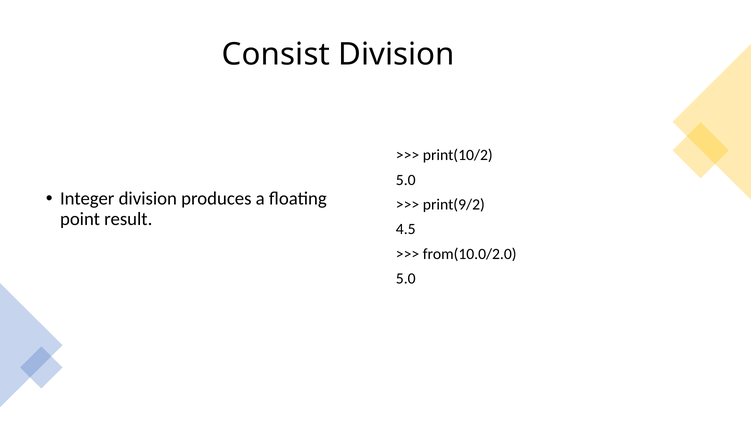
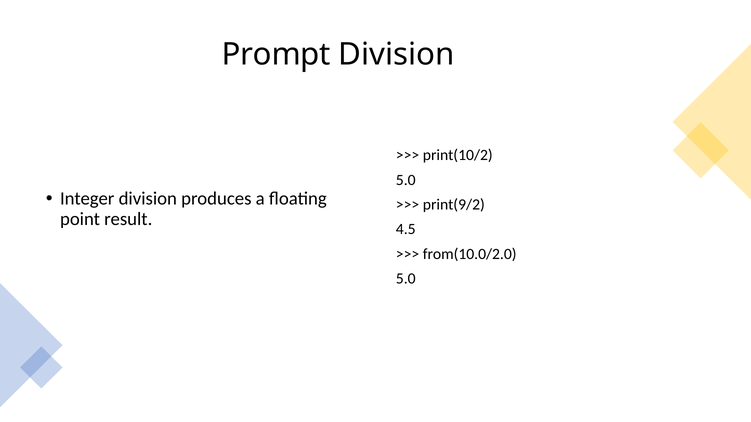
Consist: Consist -> Prompt
